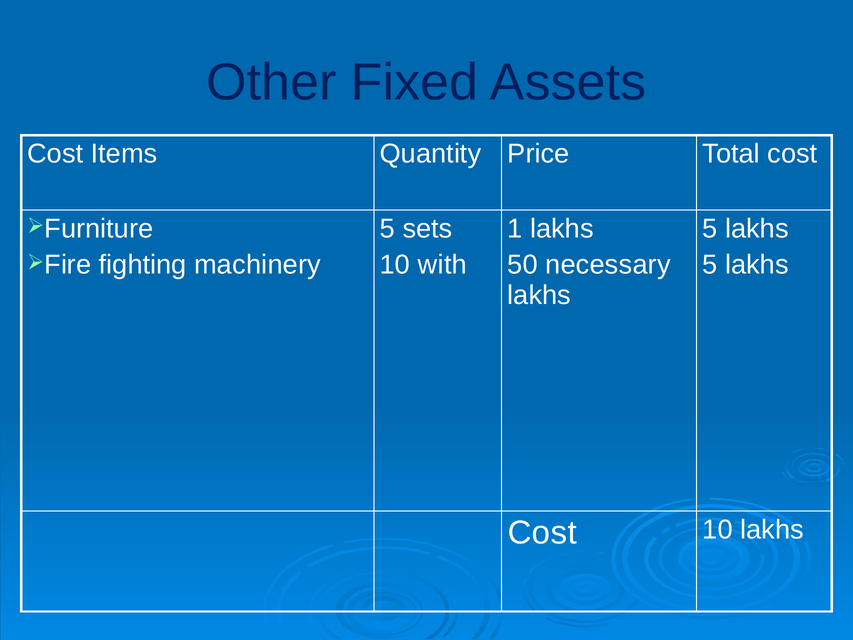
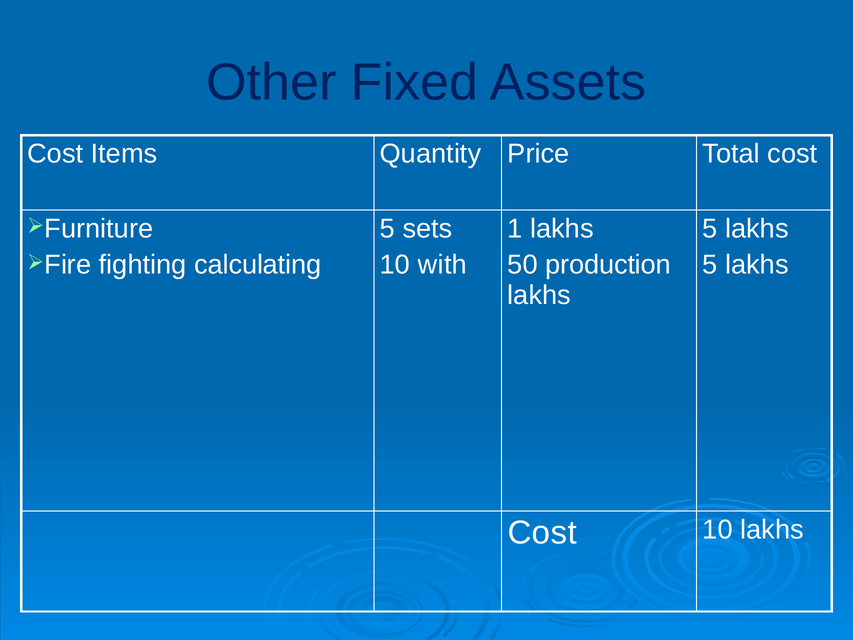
machinery: machinery -> calculating
necessary: necessary -> production
